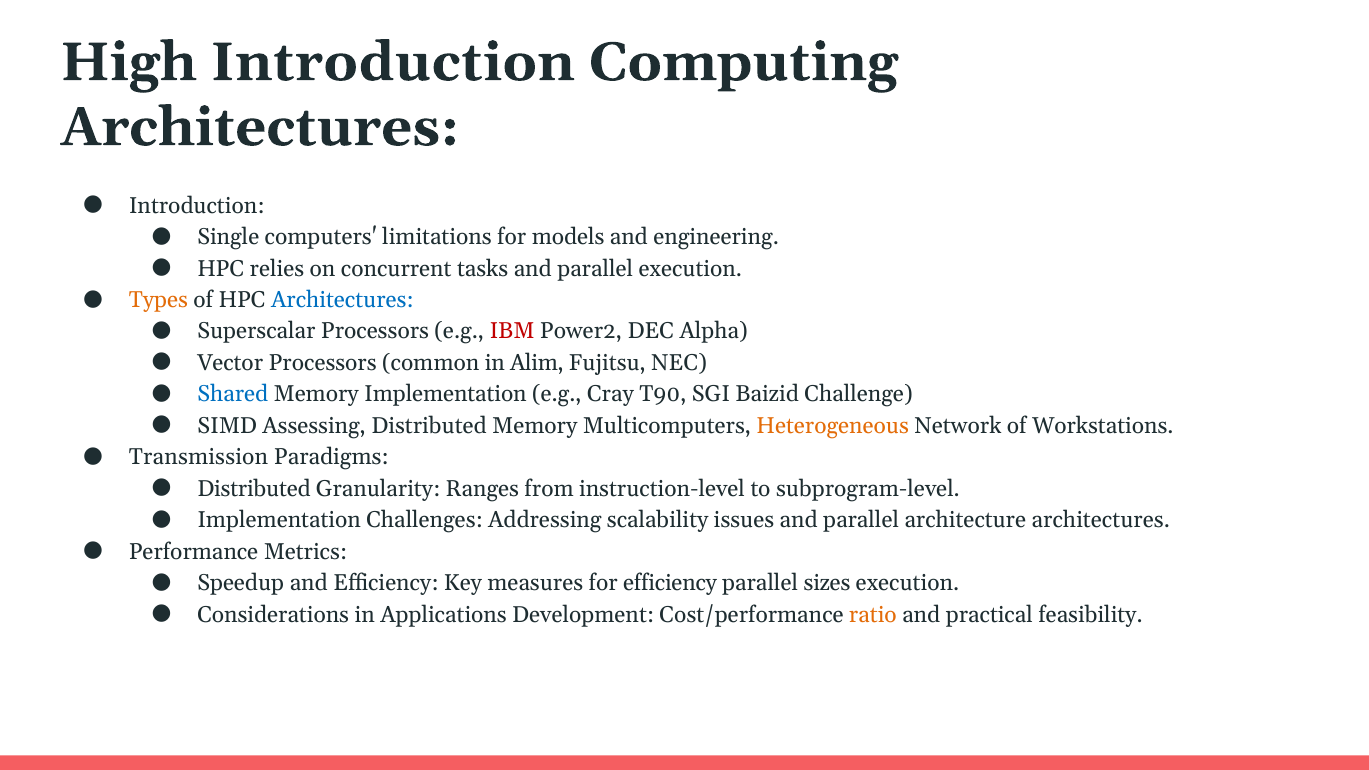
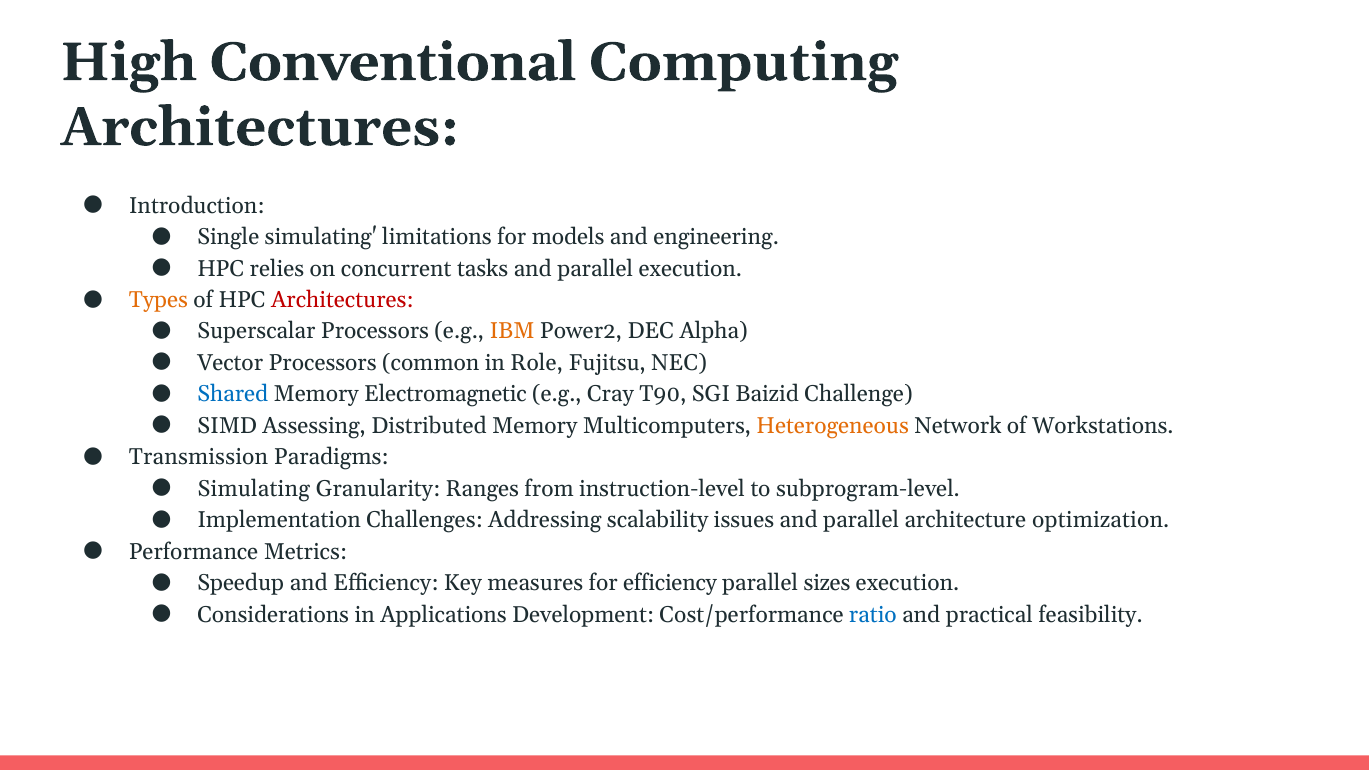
High Introduction: Introduction -> Conventional
Single computers: computers -> simulating
Architectures at (342, 300) colour: blue -> red
IBM colour: red -> orange
Alim: Alim -> Role
Memory Implementation: Implementation -> Electromagnetic
Distributed at (254, 489): Distributed -> Simulating
architecture architectures: architectures -> optimization
ratio colour: orange -> blue
